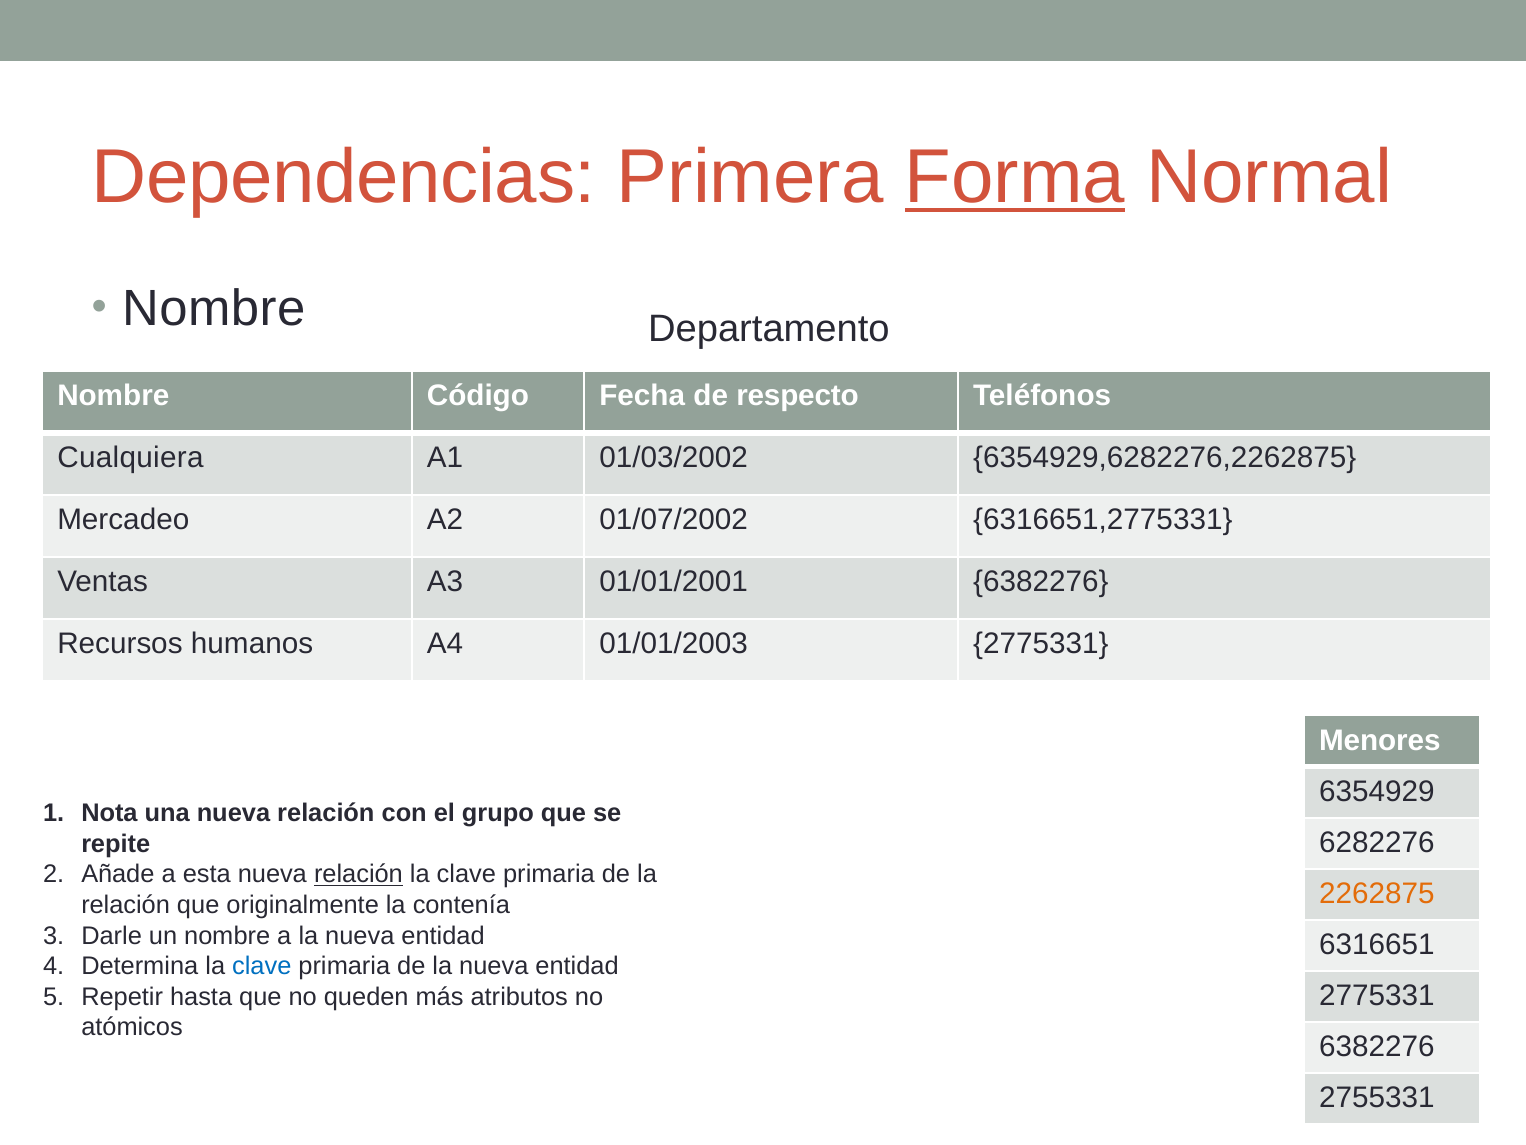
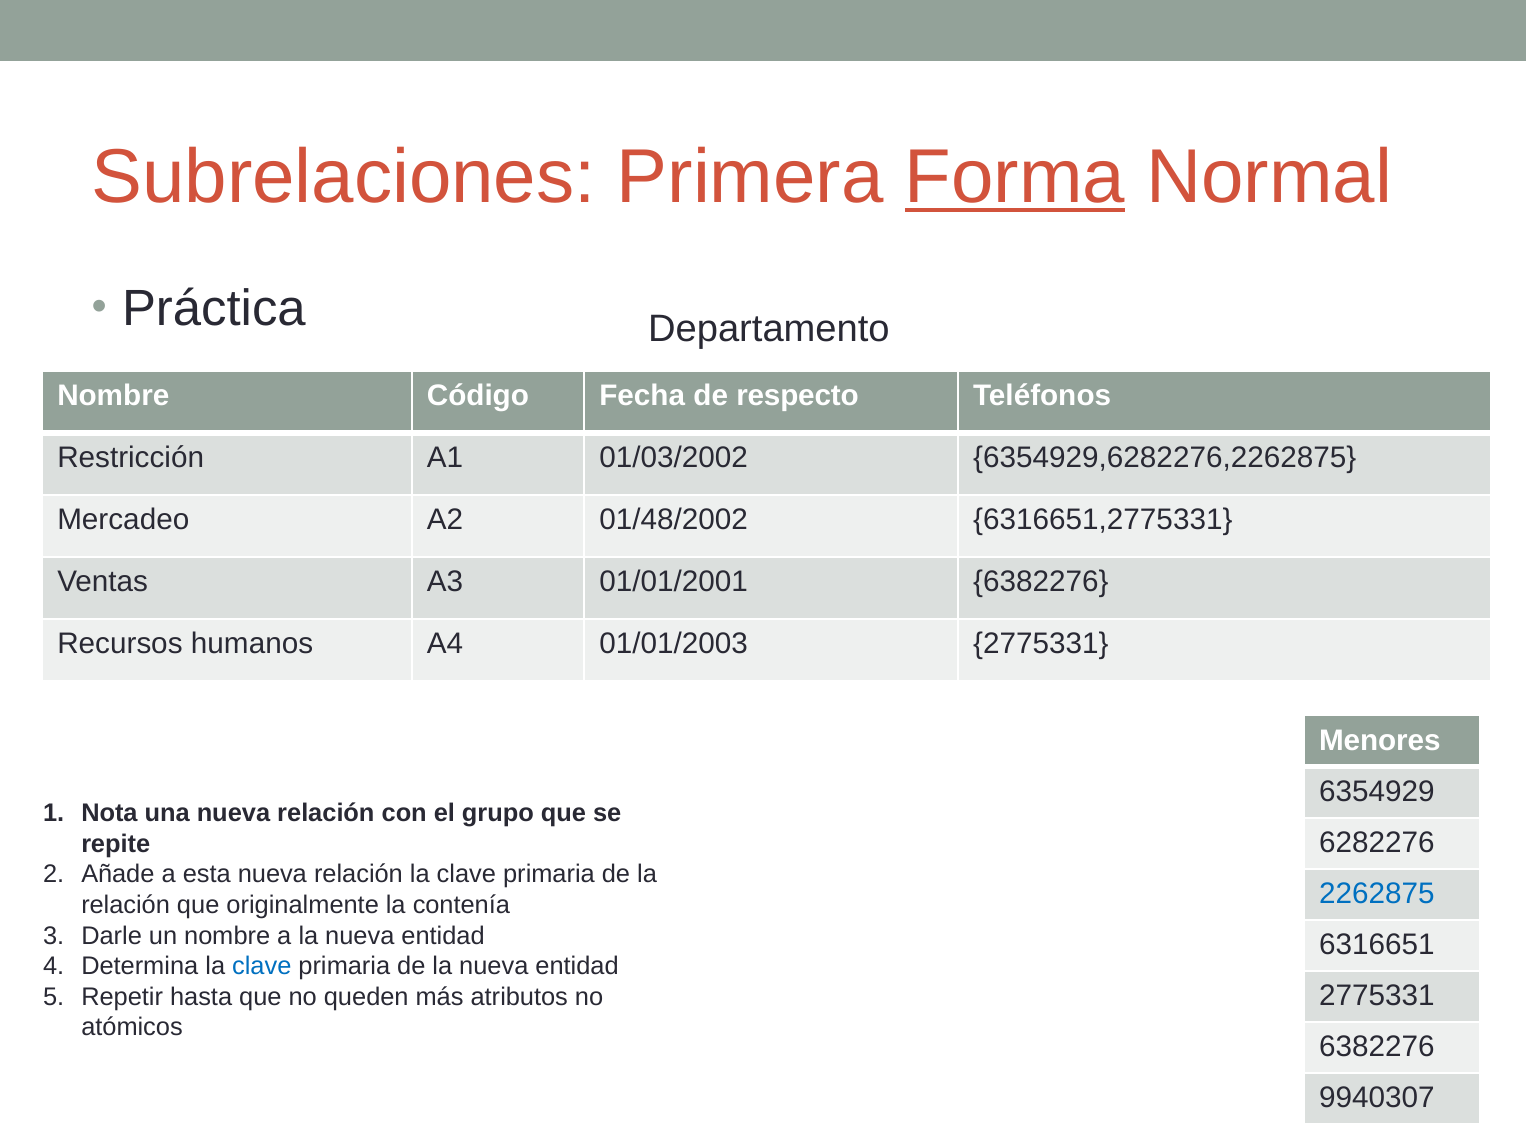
Dependencias: Dependencias -> Subrelaciones
Nombre at (214, 309): Nombre -> Práctica
Cualquiera: Cualquiera -> Restricción
01/07/2002: 01/07/2002 -> 01/48/2002
relación at (358, 874) underline: present -> none
2262875 colour: orange -> blue
2755331: 2755331 -> 9940307
